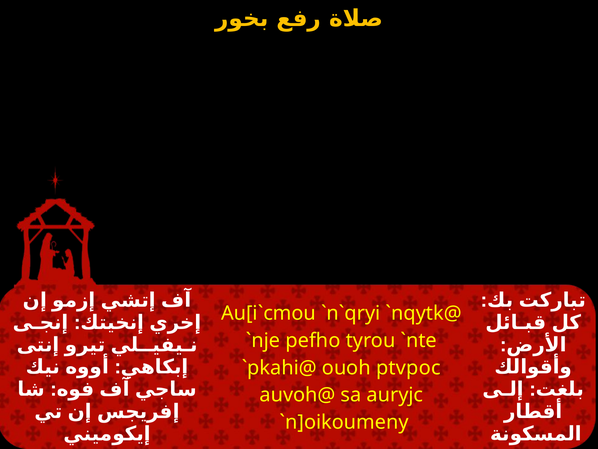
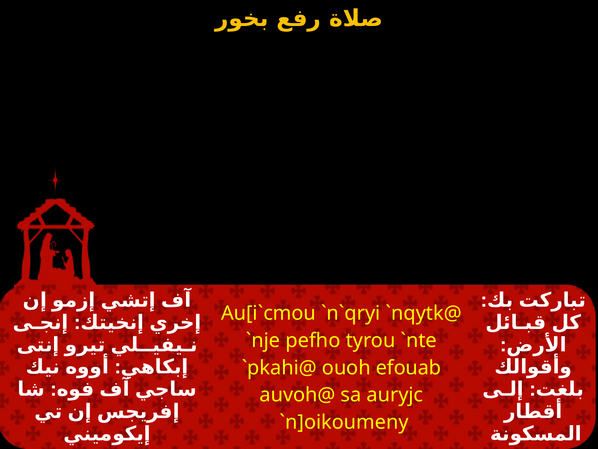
ptvpoc: ptvpoc -> efouab
